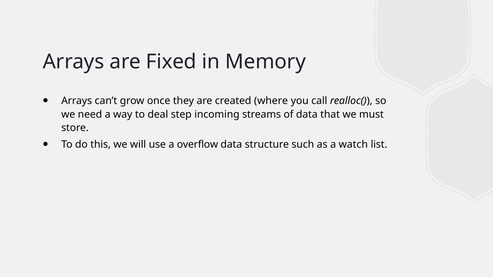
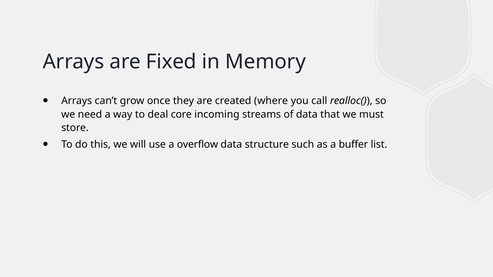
step: step -> core
watch: watch -> buffer
